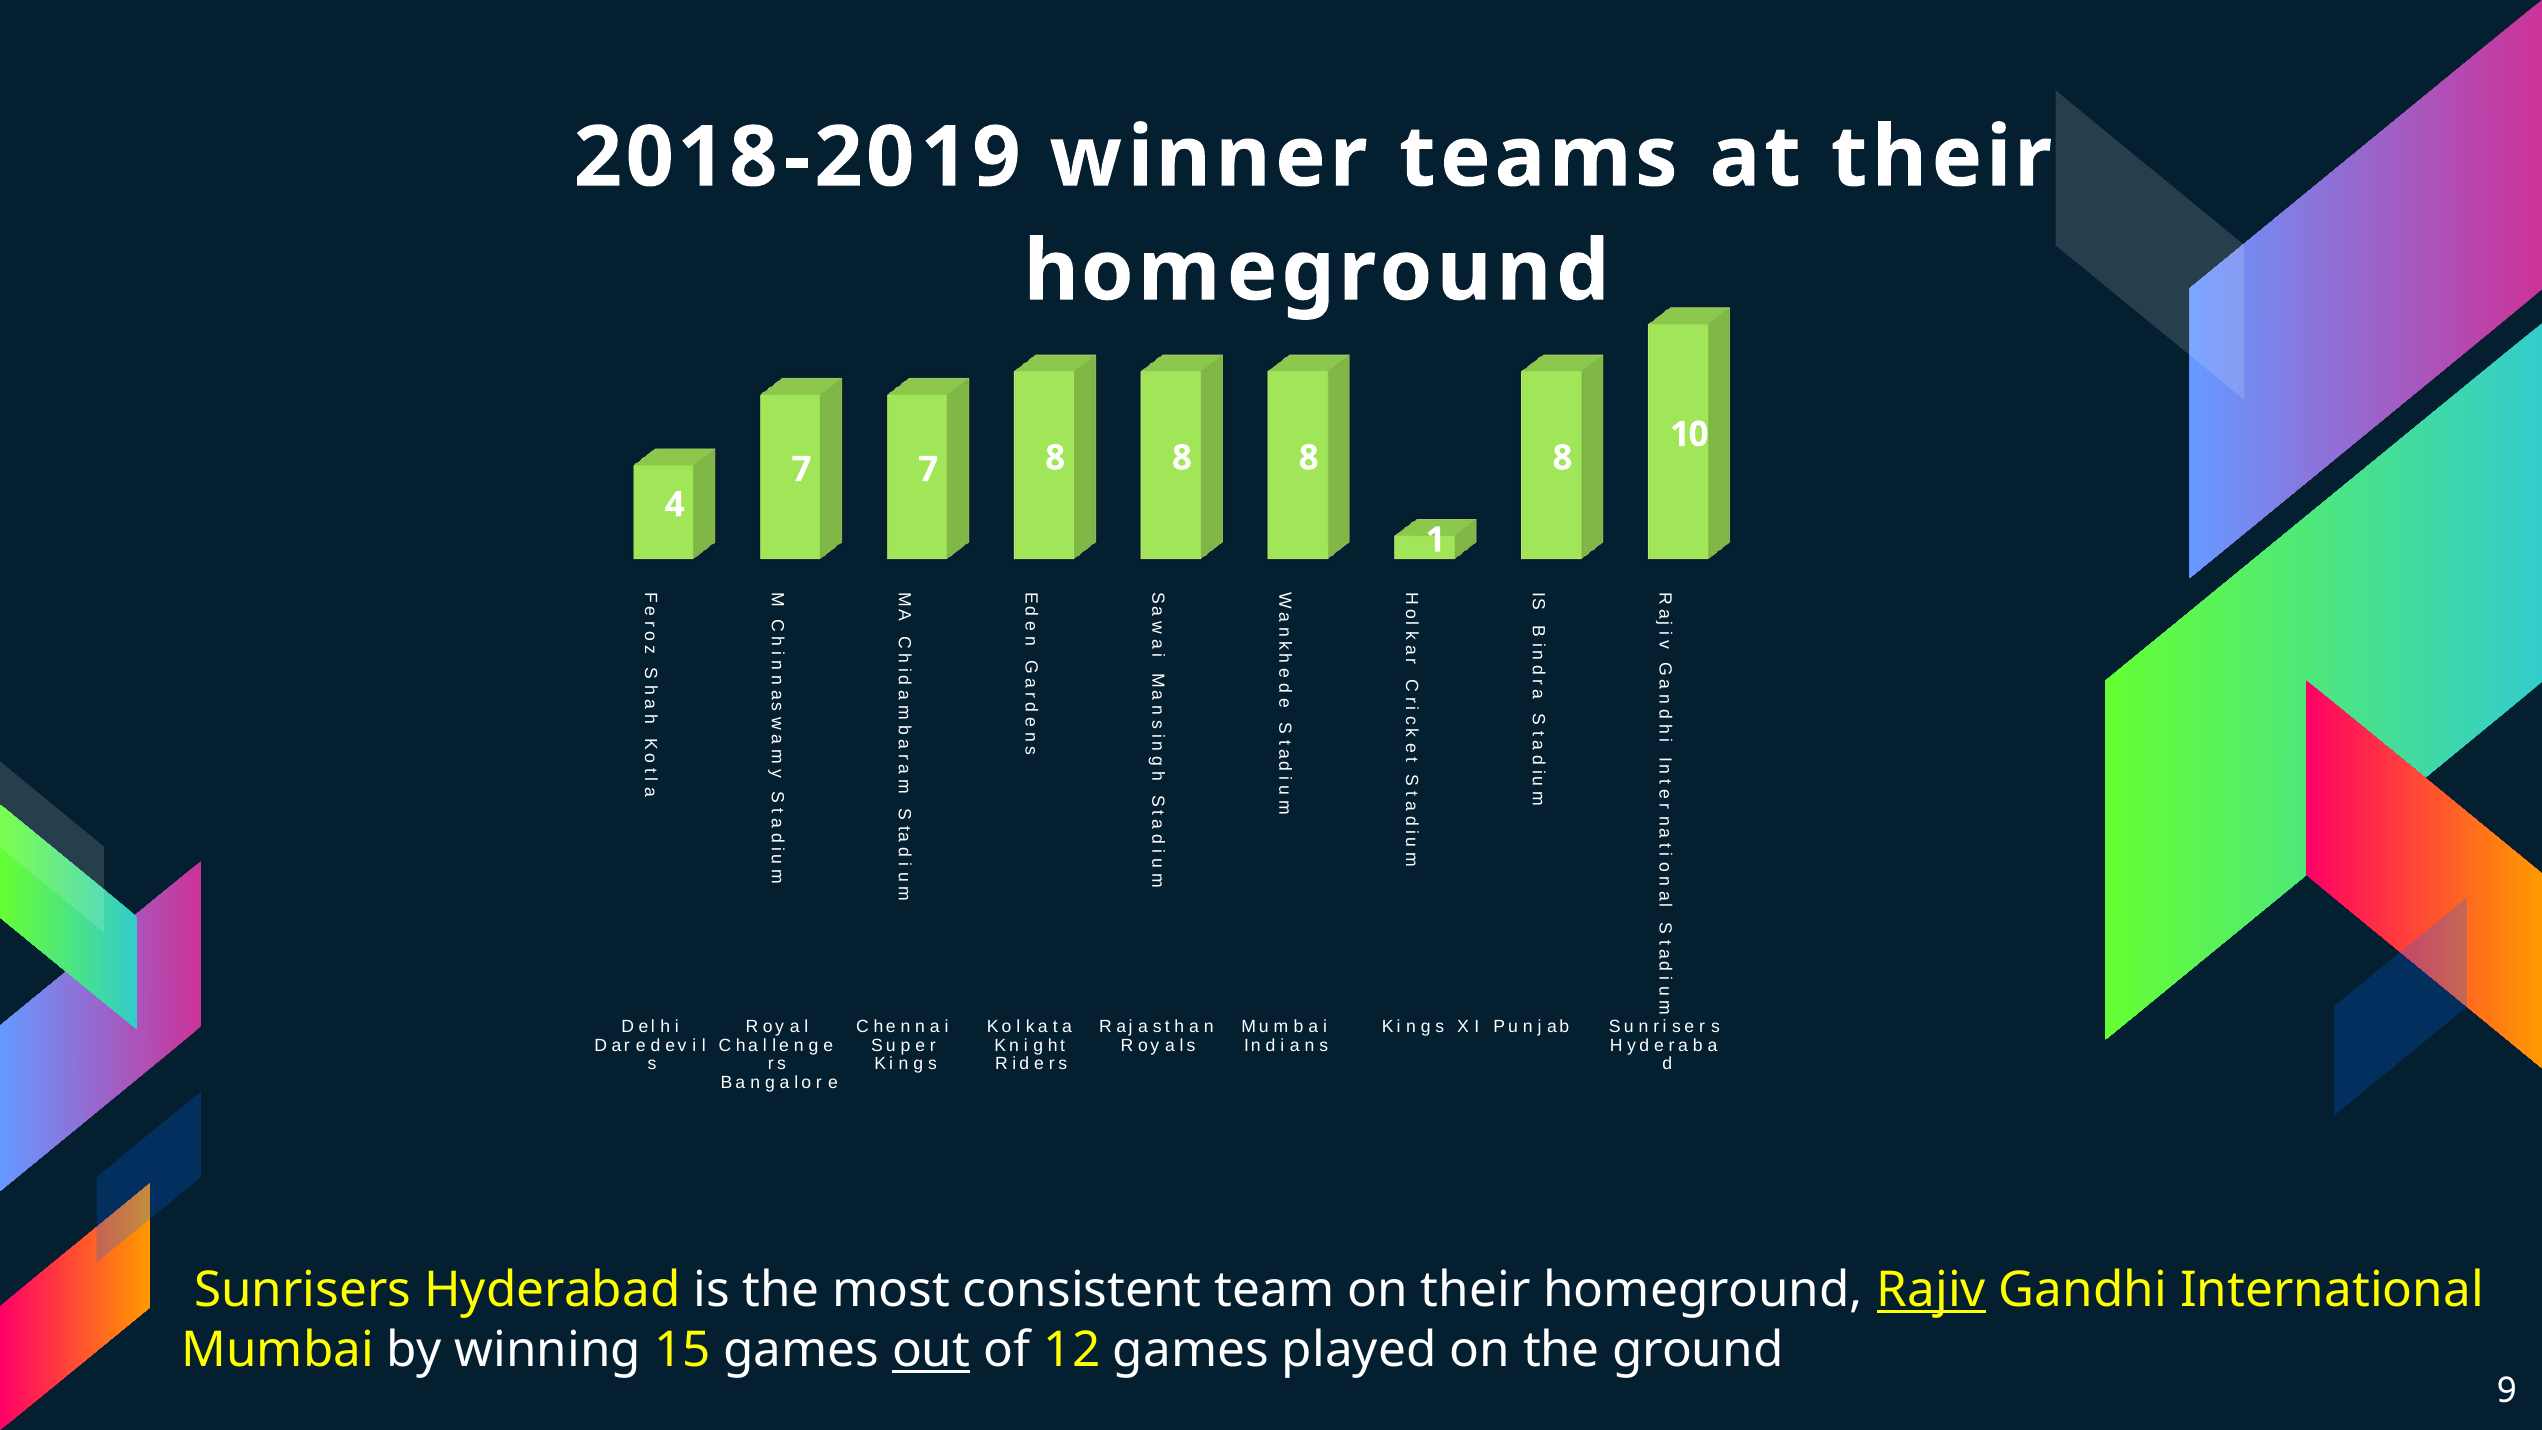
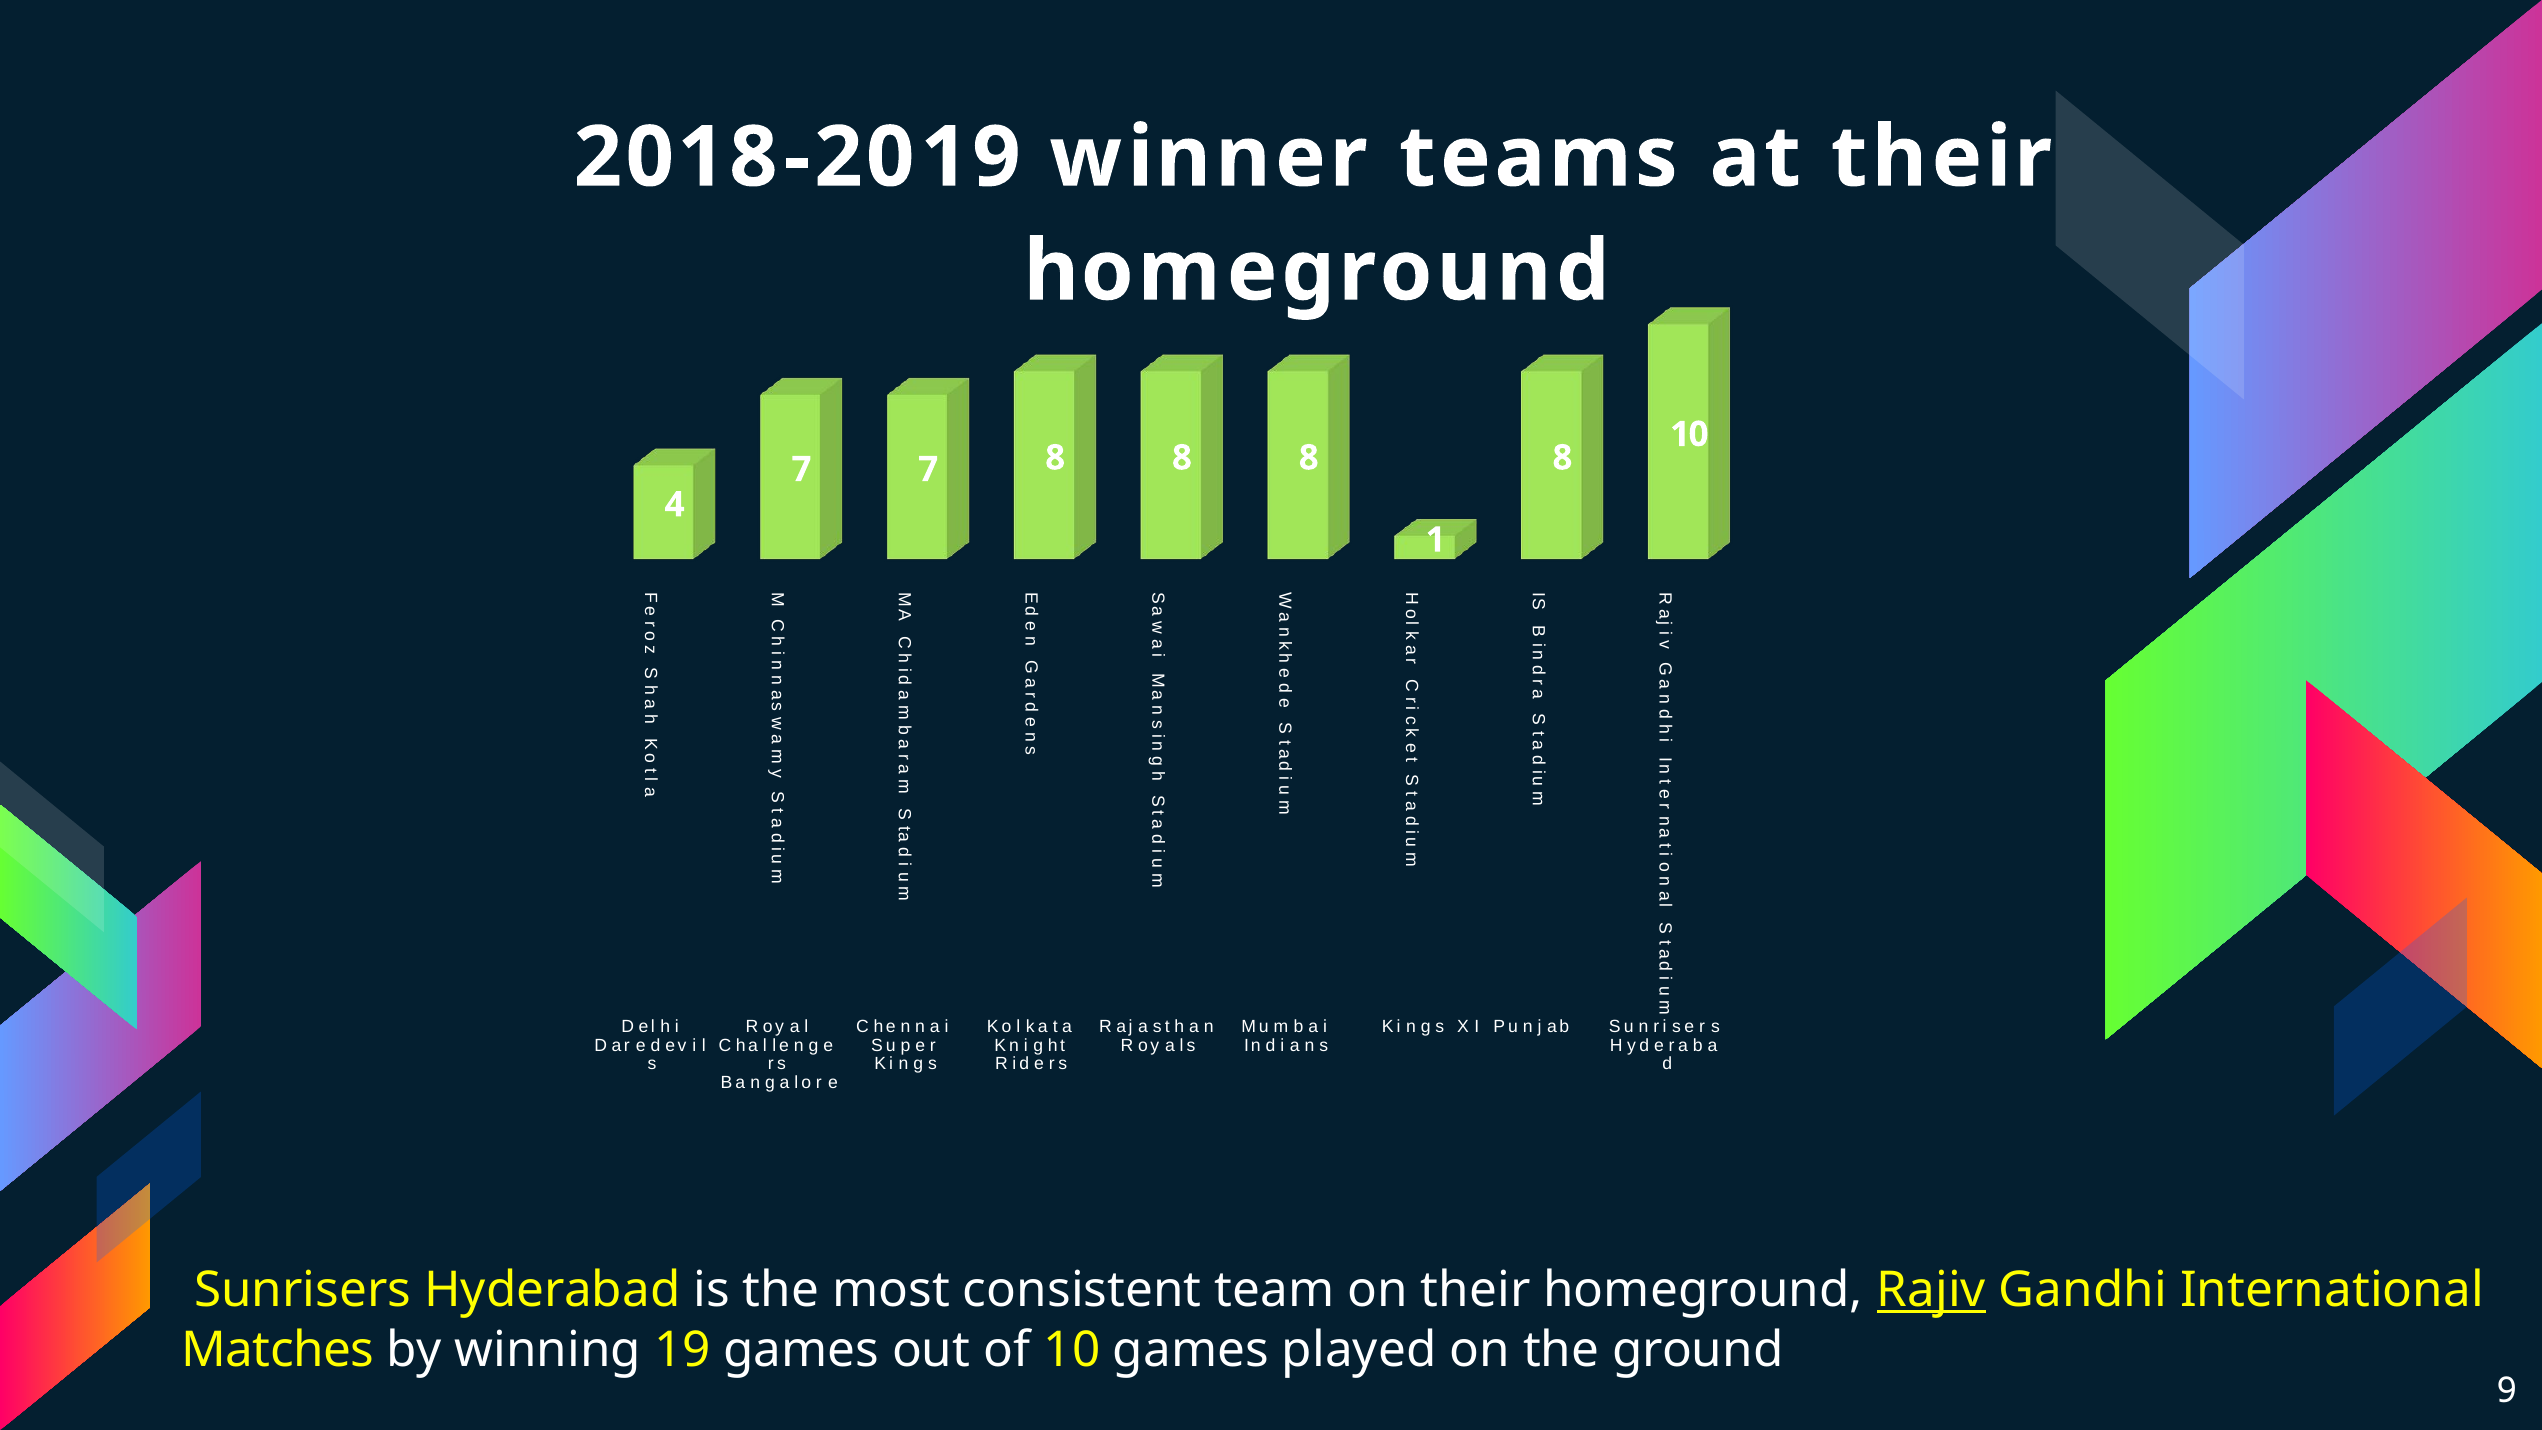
Mumbai: Mumbai -> Matches
15: 15 -> 19
out underline: present -> none
of 12: 12 -> 10
